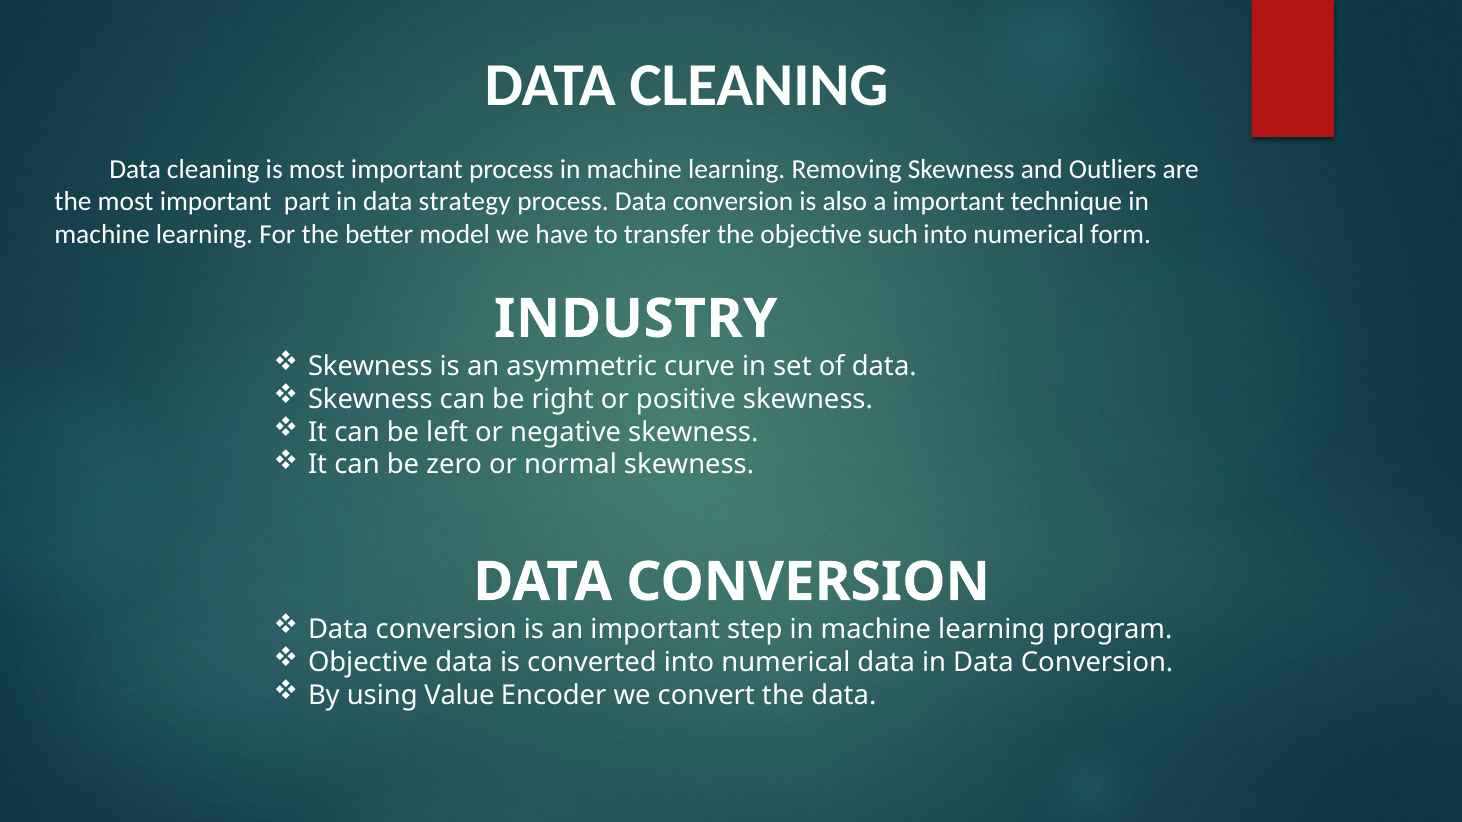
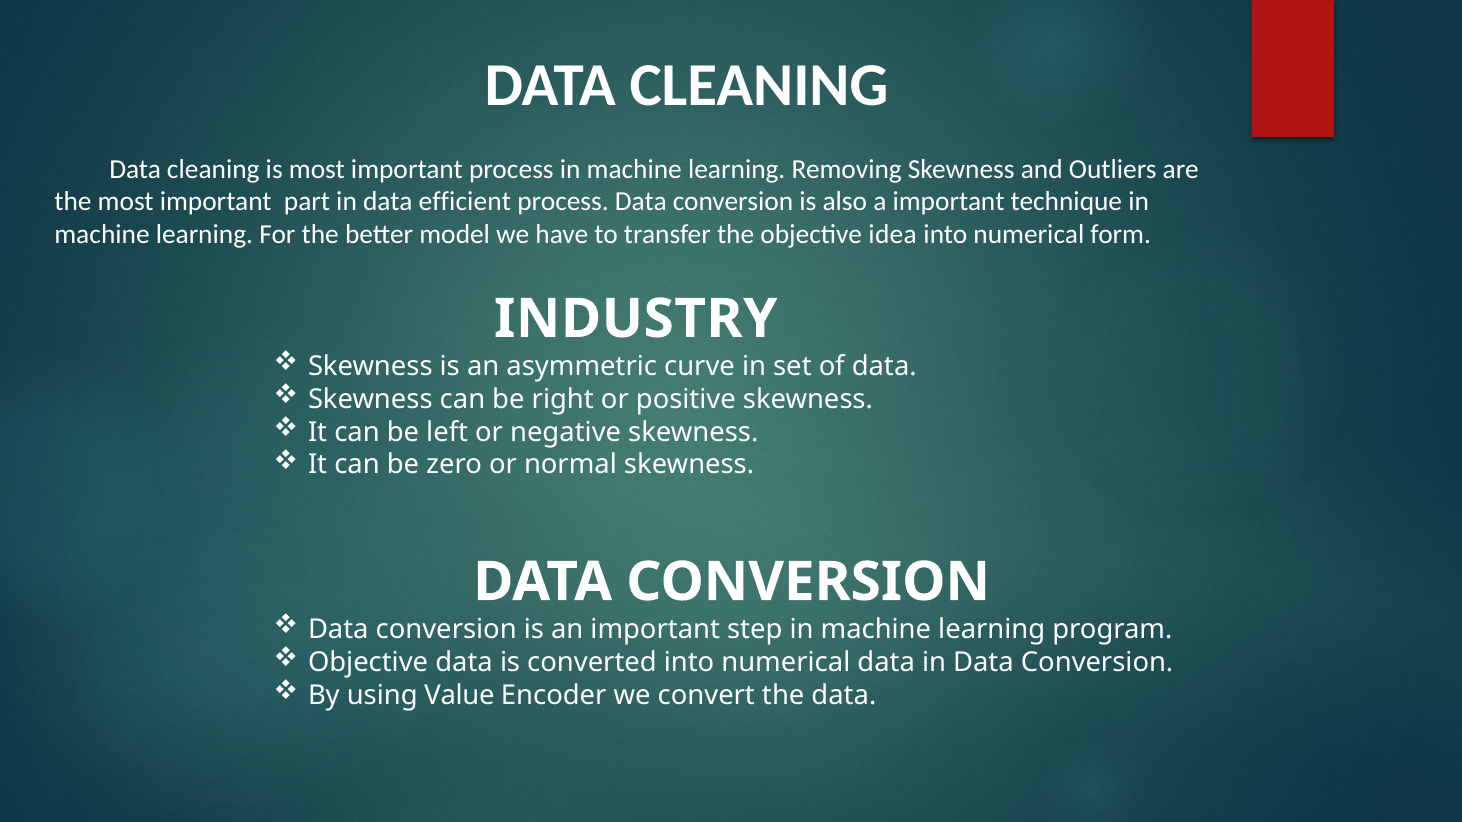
strategy: strategy -> efficient
such: such -> idea
